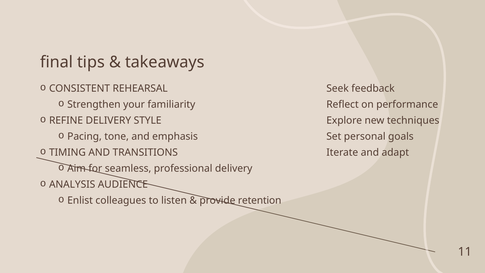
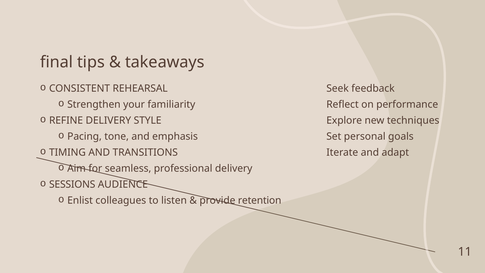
ANALYSIS: ANALYSIS -> SESSIONS
